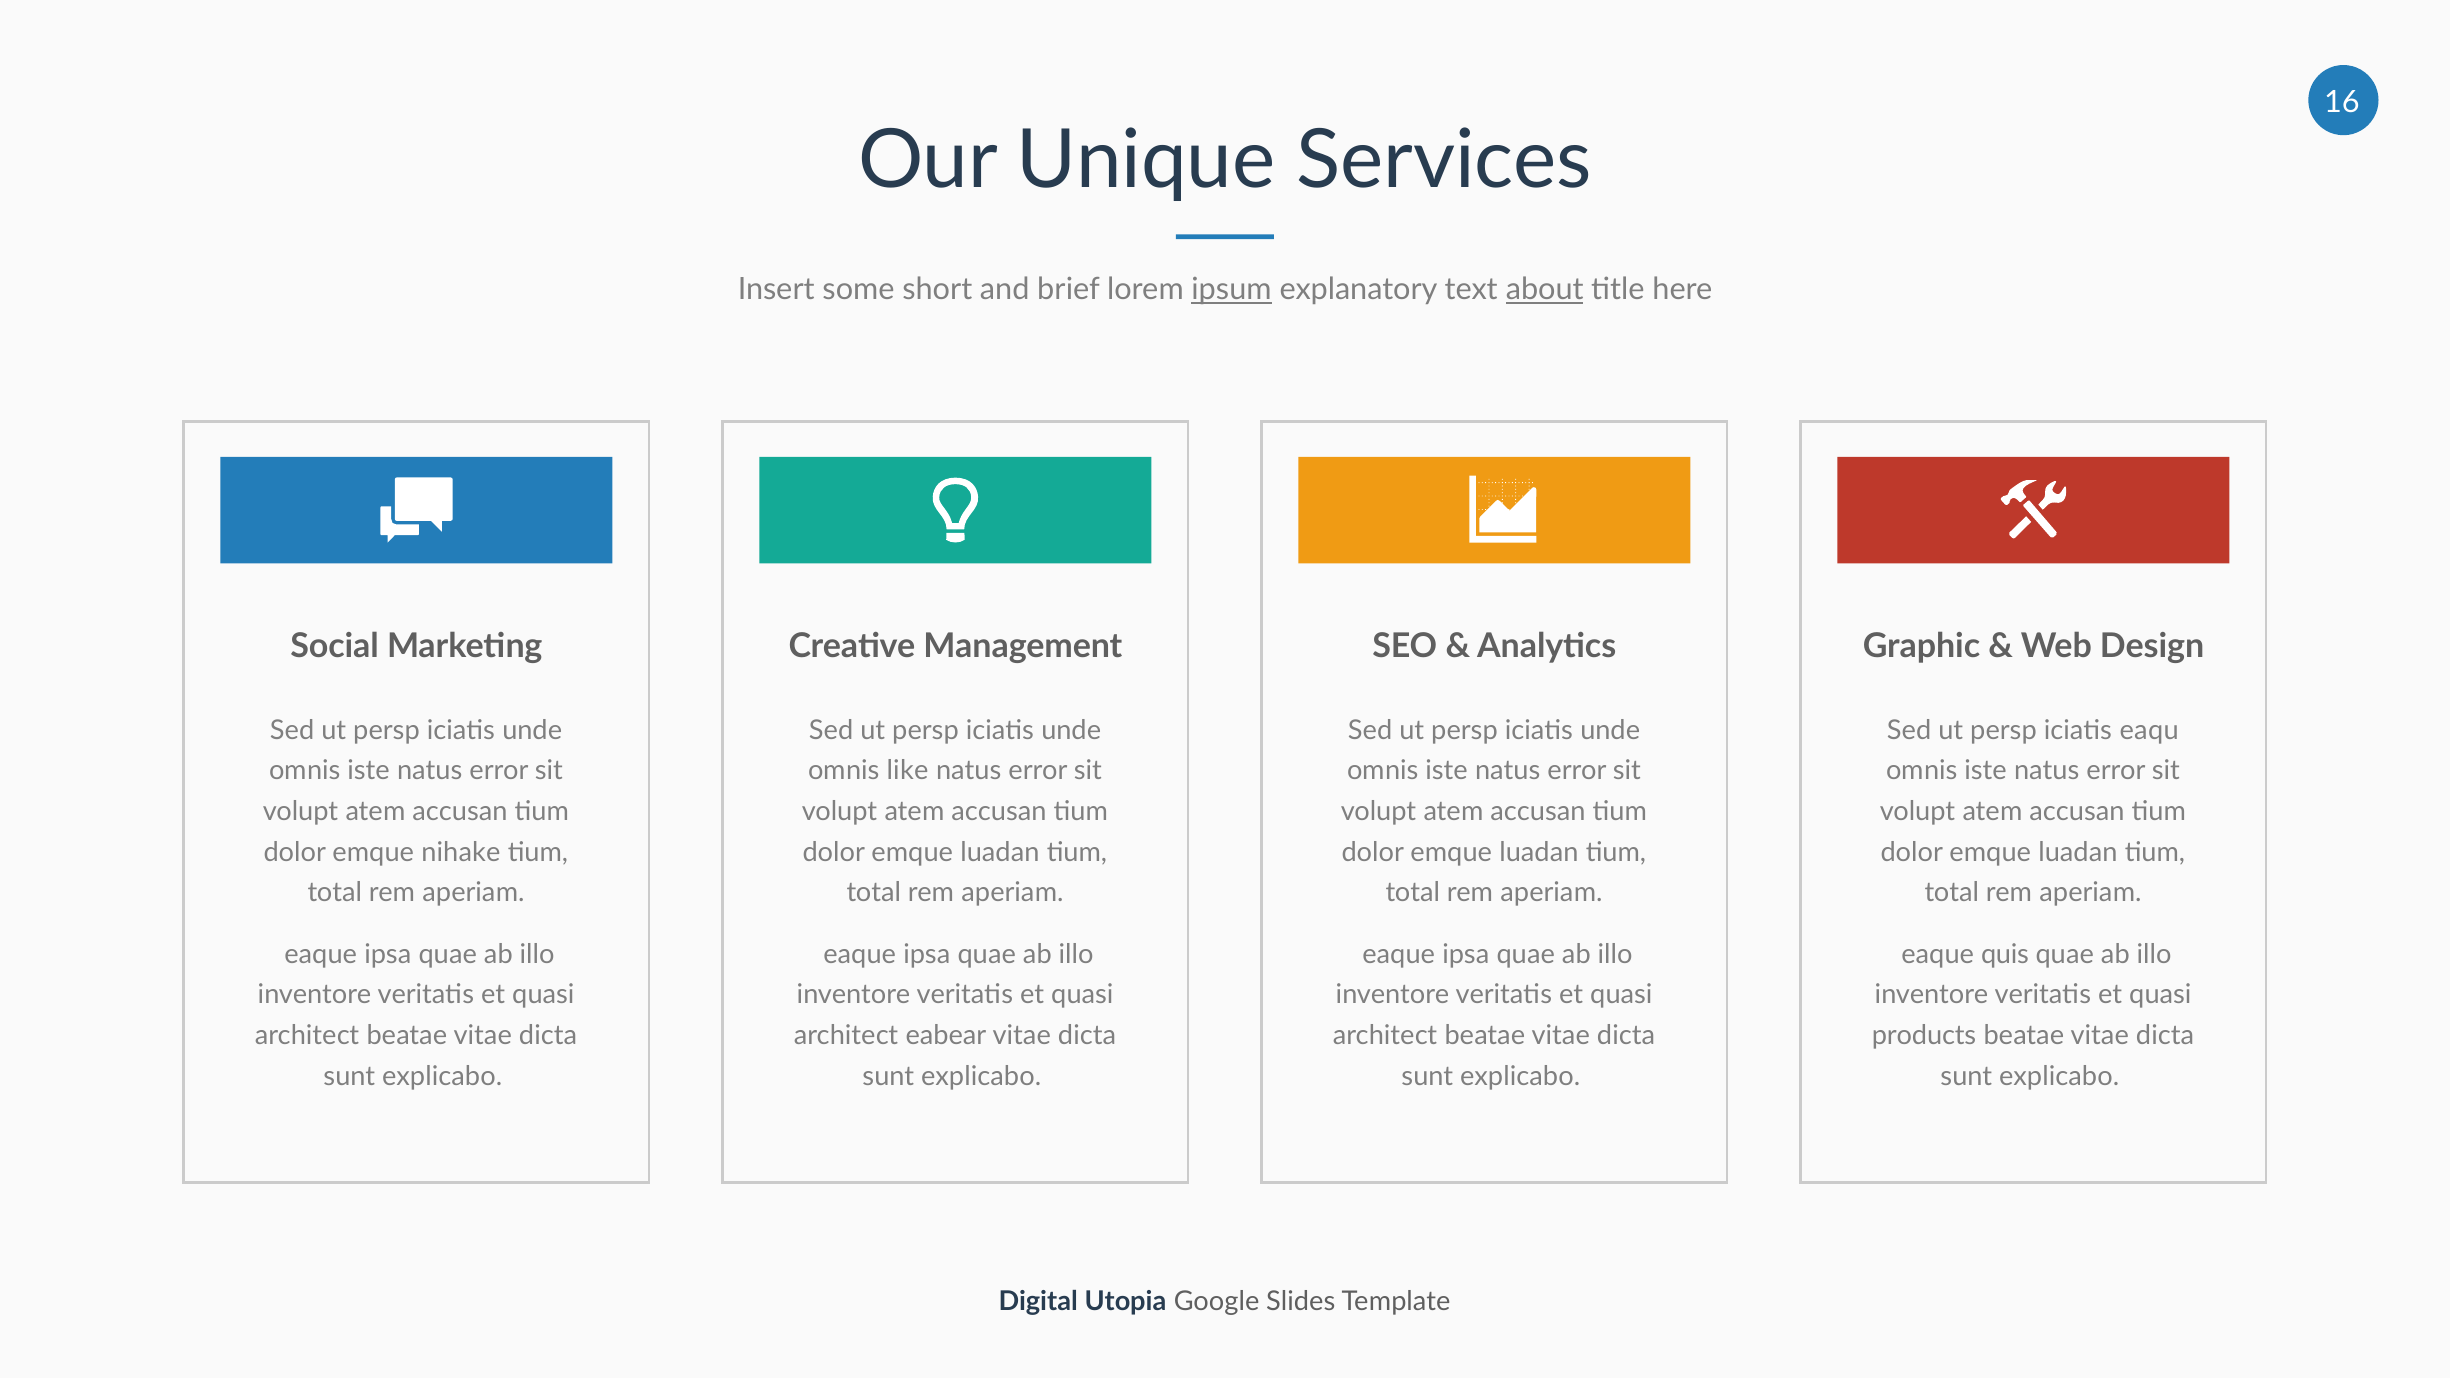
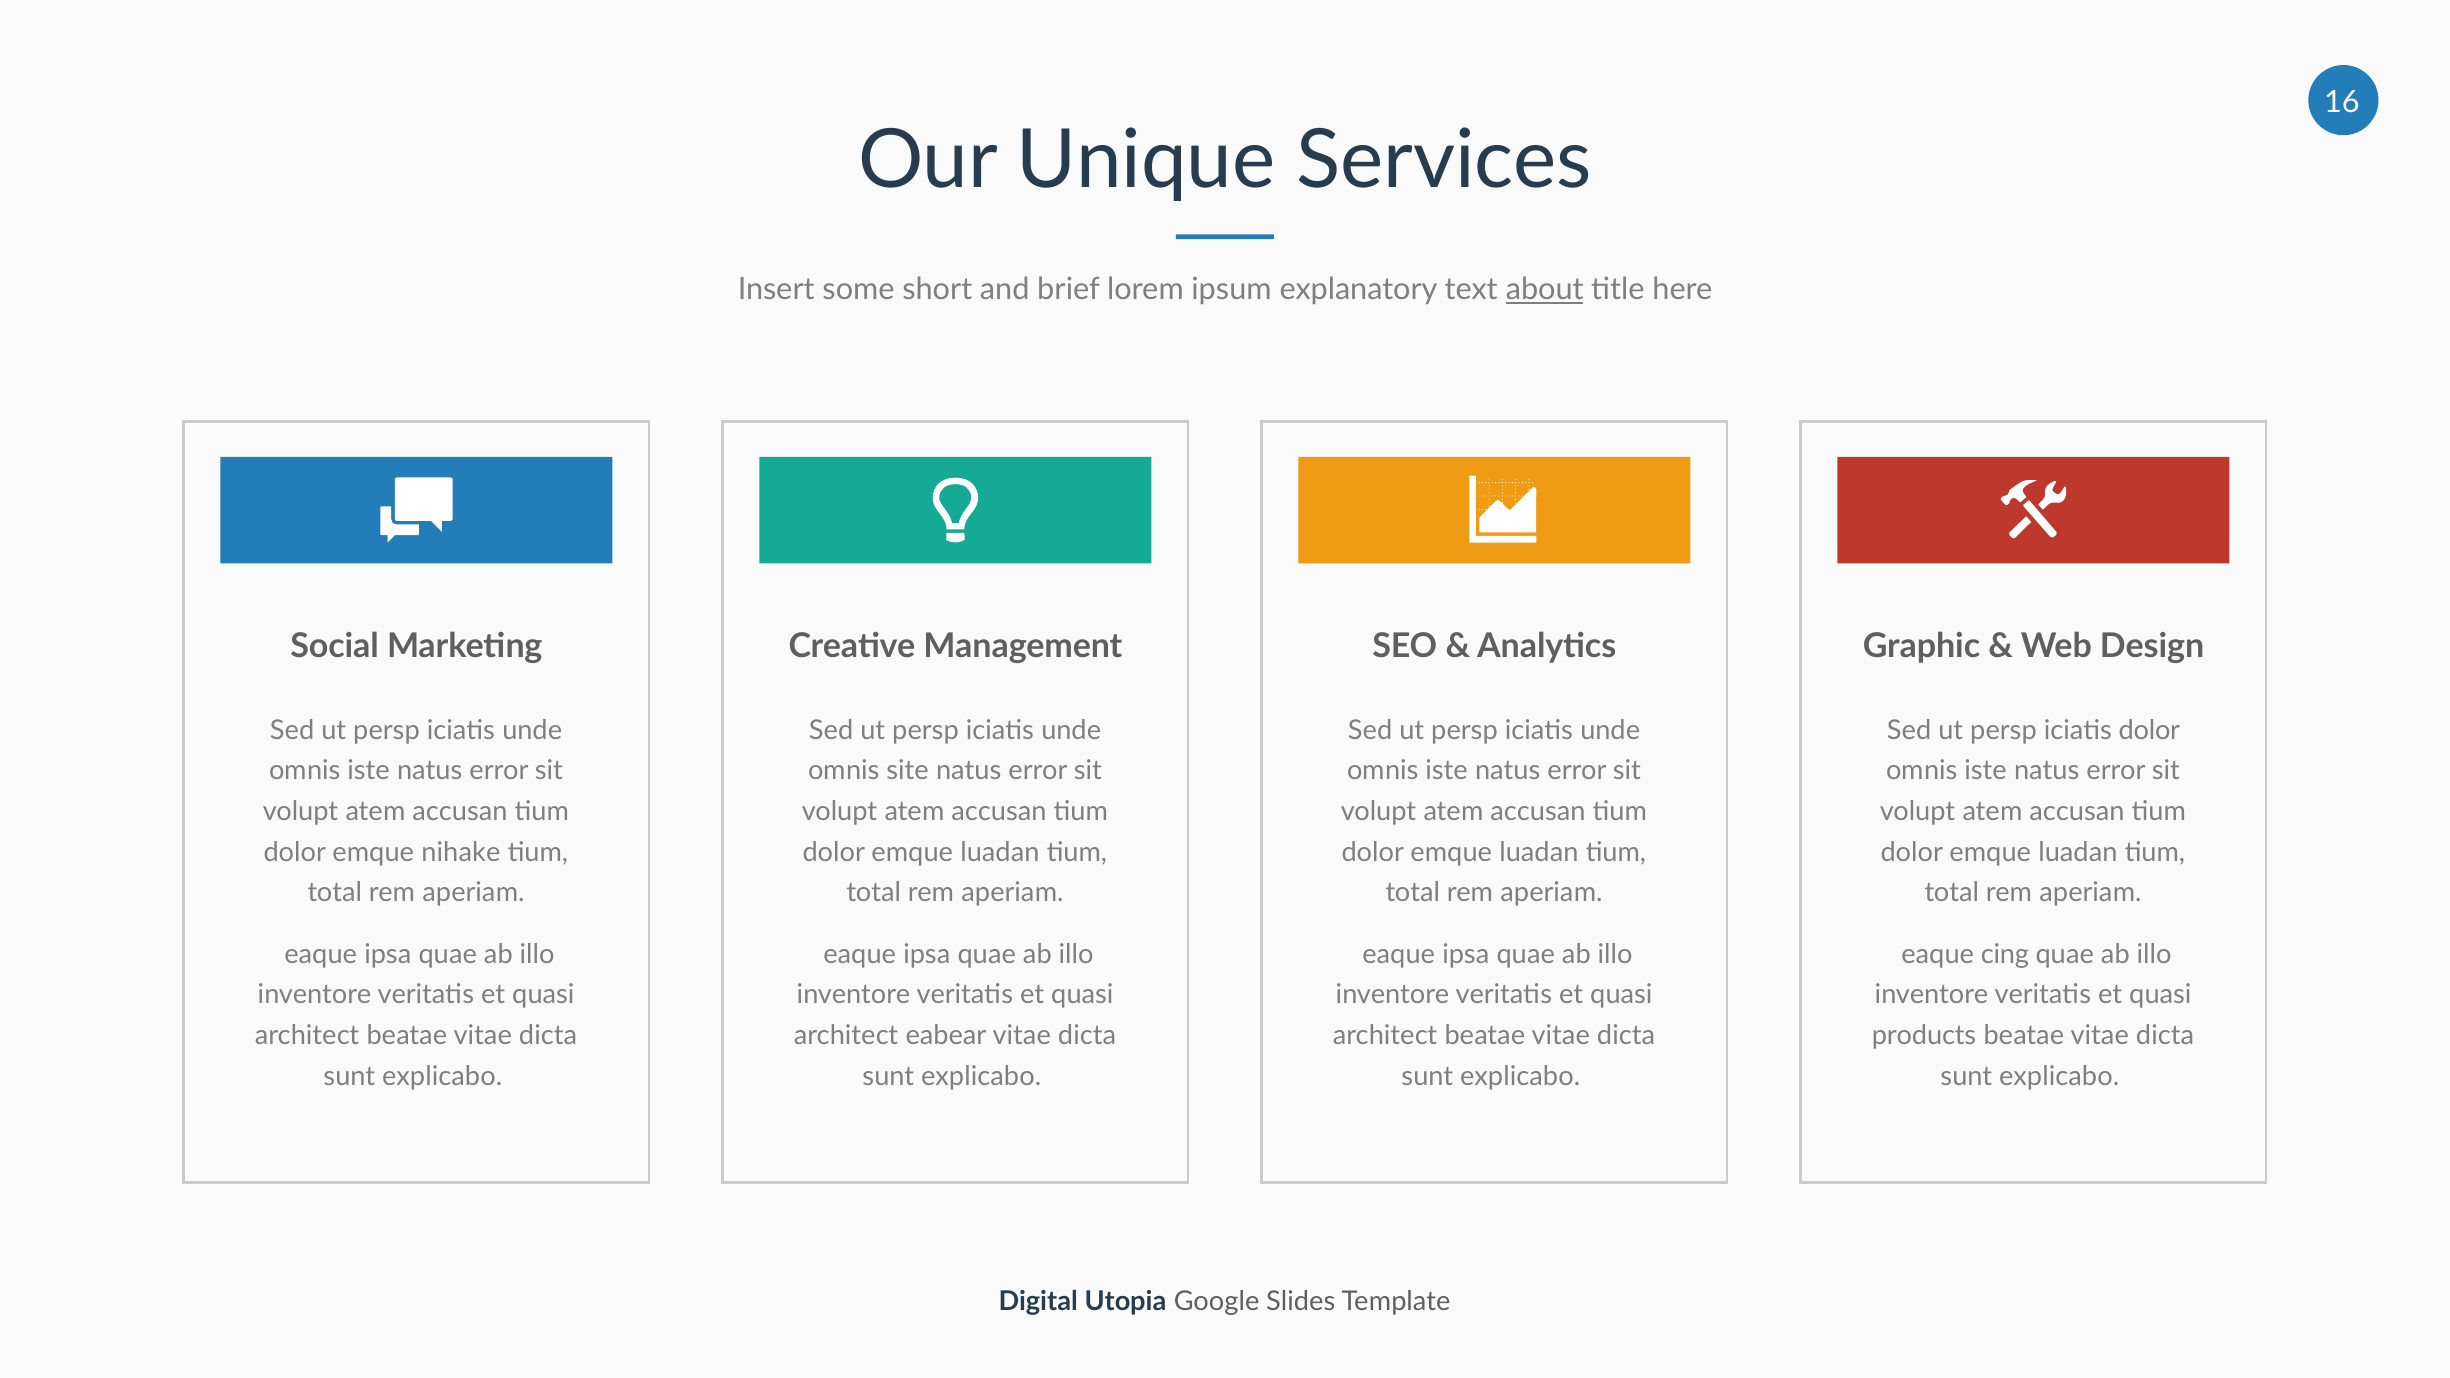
ipsum underline: present -> none
iciatis eaqu: eaqu -> dolor
like: like -> site
quis: quis -> cing
